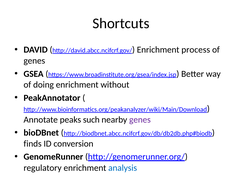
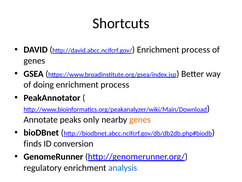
doing enrichment without: without -> process
such: such -> only
genes at (140, 119) colour: purple -> orange
